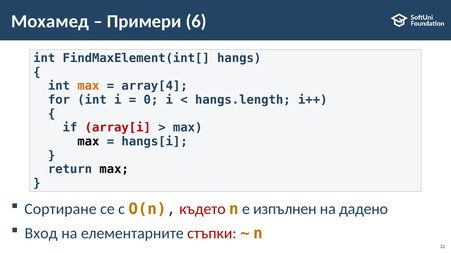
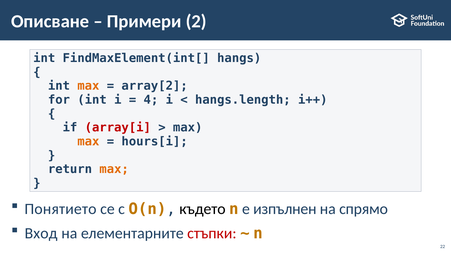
Мохамед: Мохамед -> Описване
6: 6 -> 2
array[4: array[4 -> array[2
0: 0 -> 4
max at (88, 142) colour: black -> orange
hangs[i: hangs[i -> hours[i
max at (114, 170) colour: black -> orange
Сортиране: Сортиране -> Понятието
където colour: red -> black
дадено: дадено -> спрямо
